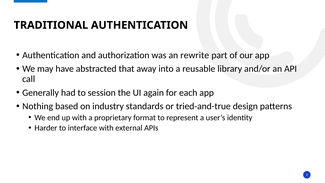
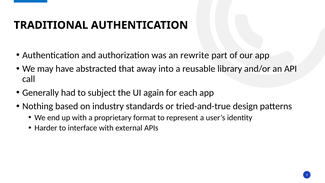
session: session -> subject
